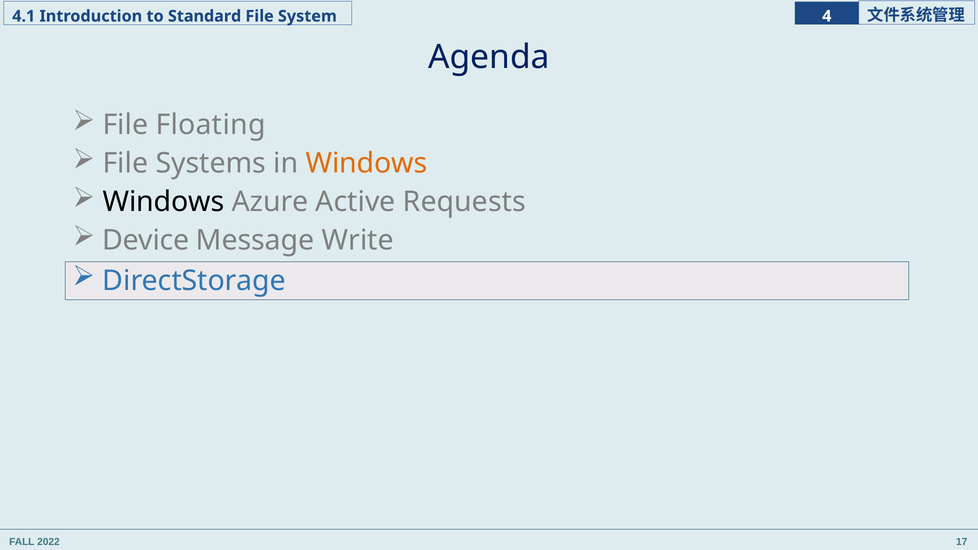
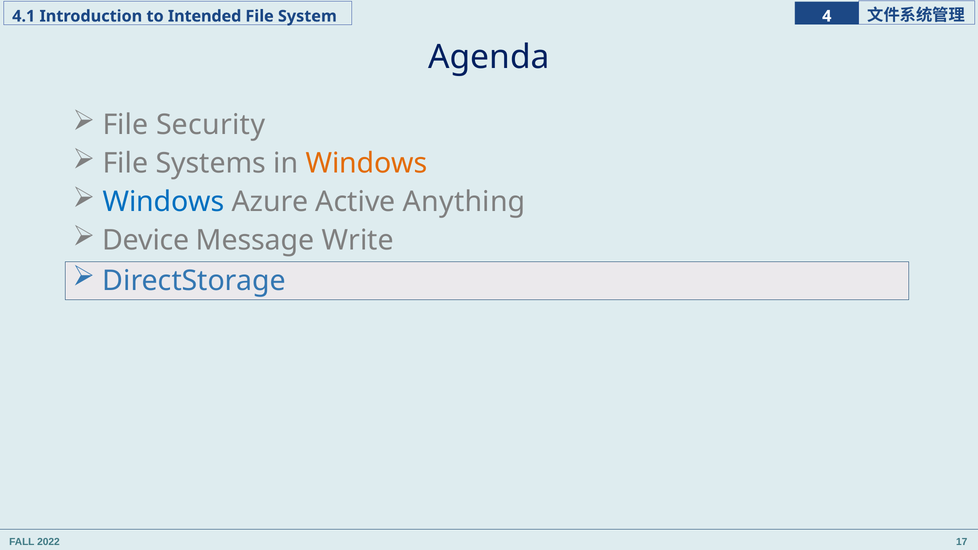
Standard: Standard -> Intended
Floating: Floating -> Security
Windows at (164, 202) colour: black -> blue
Requests: Requests -> Anything
